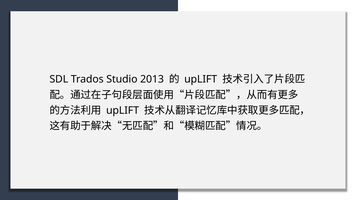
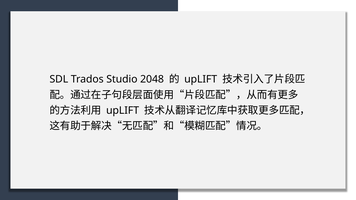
2013: 2013 -> 2048
